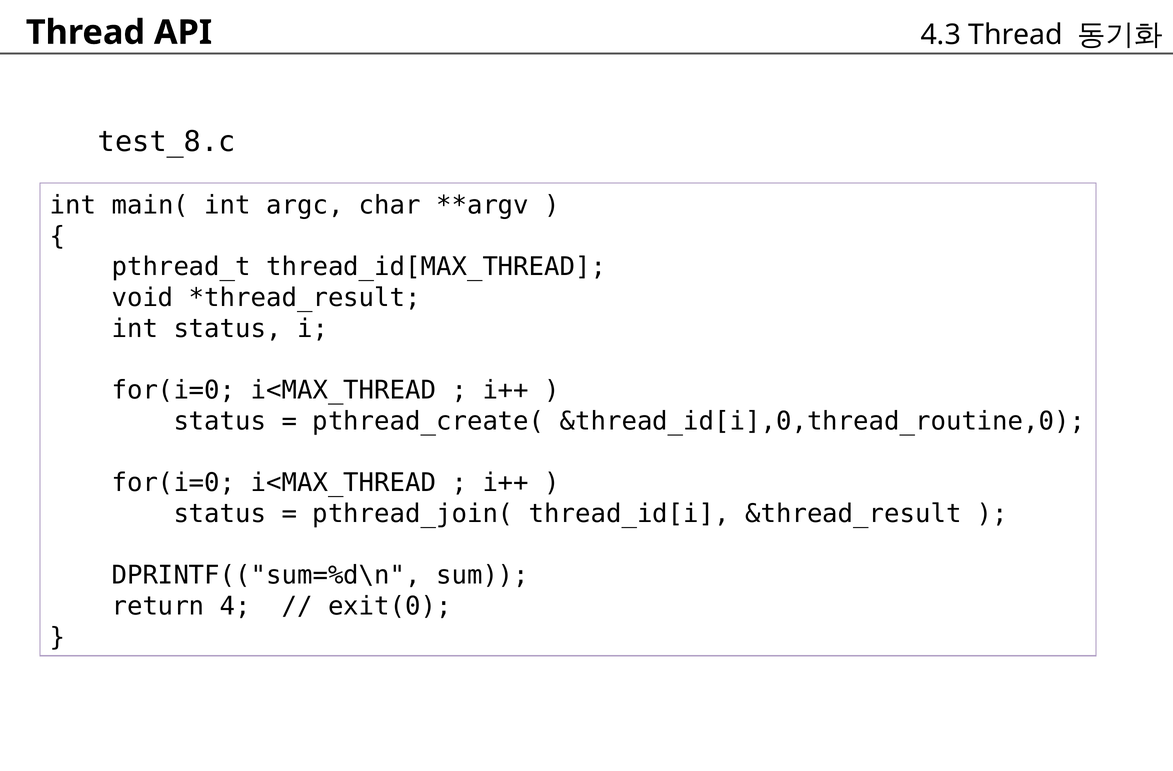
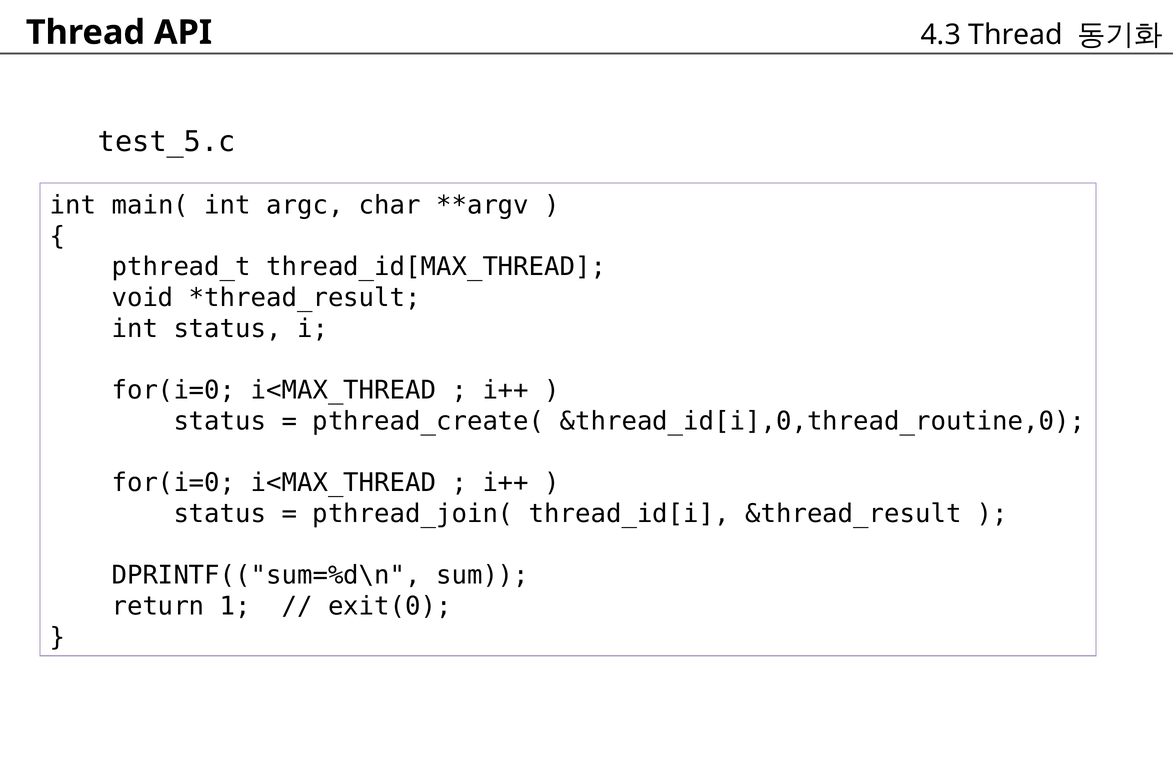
test_8.c: test_8.c -> test_5.c
4: 4 -> 1
